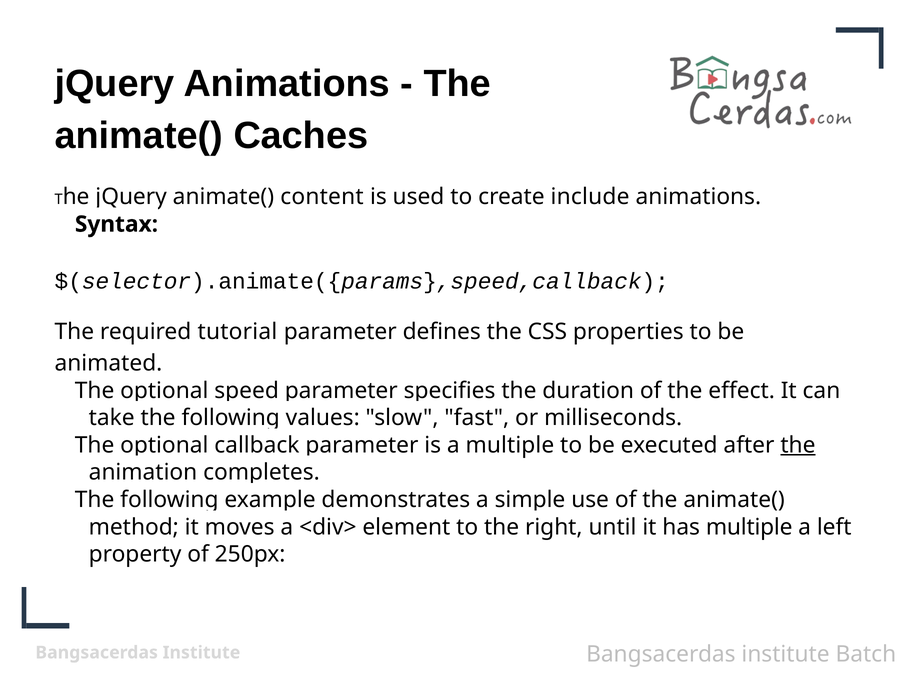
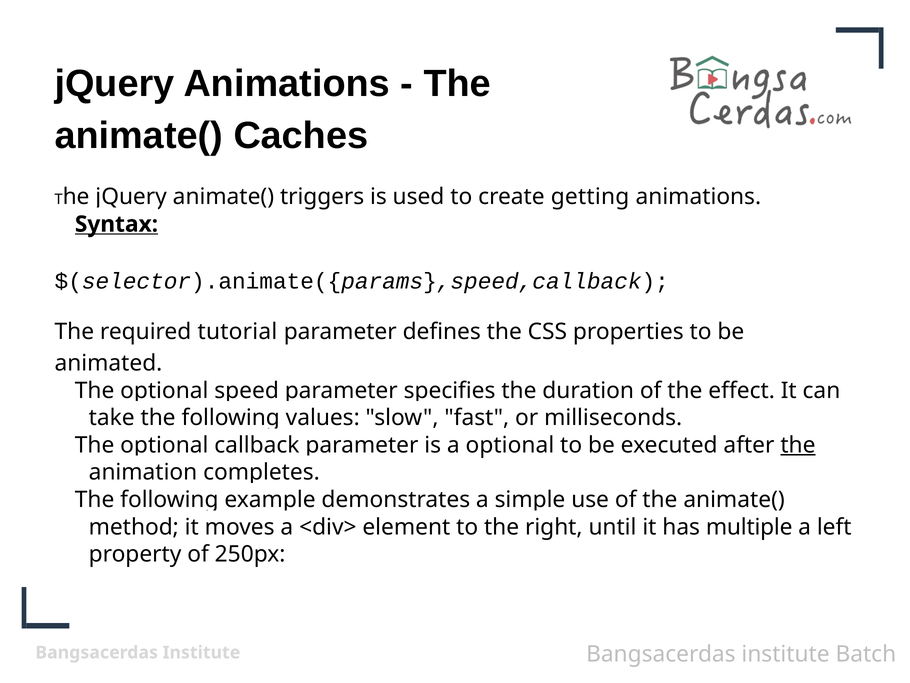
content: content -> triggers
include: include -> getting
Syntax underline: none -> present
a multiple: multiple -> optional
